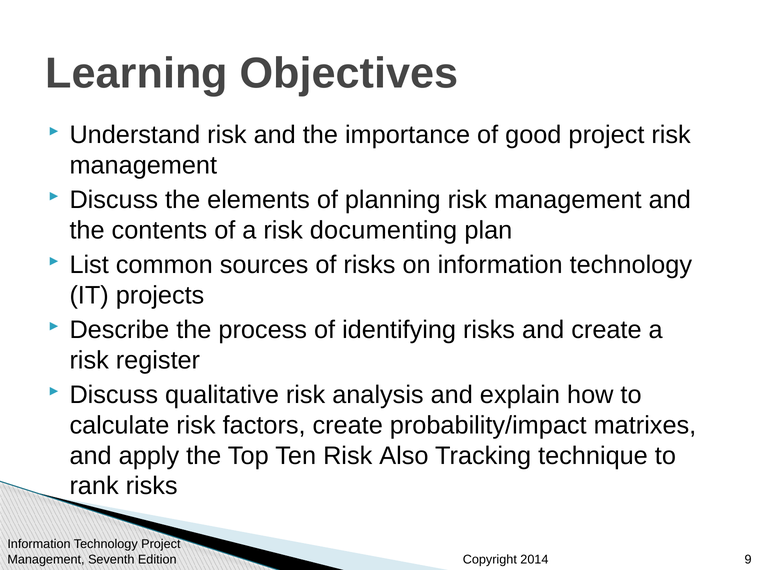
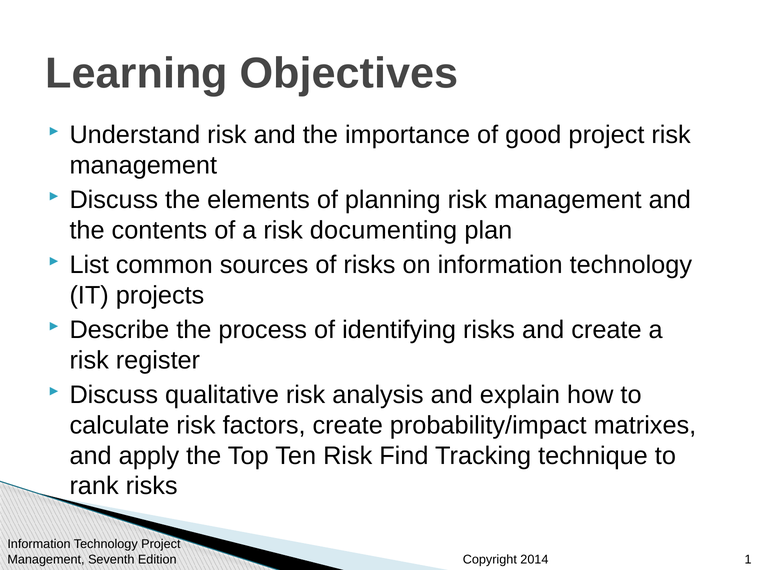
Also: Also -> Find
9: 9 -> 1
